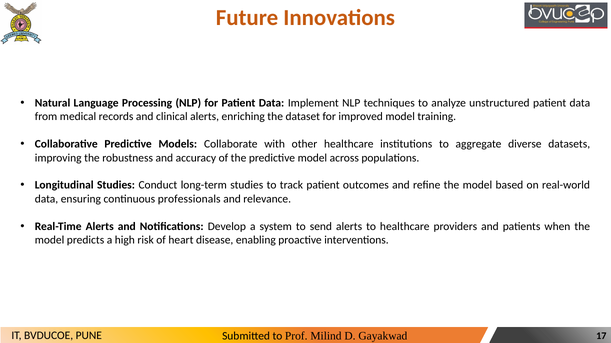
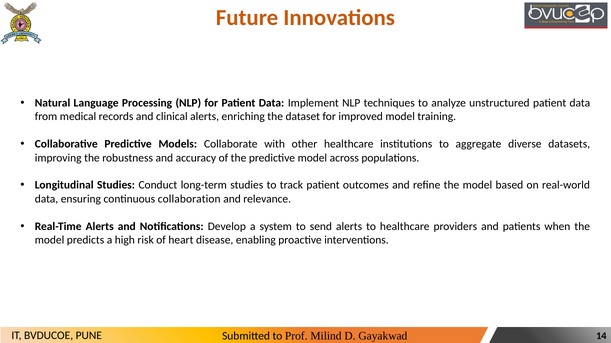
professionals: professionals -> collaboration
17: 17 -> 14
